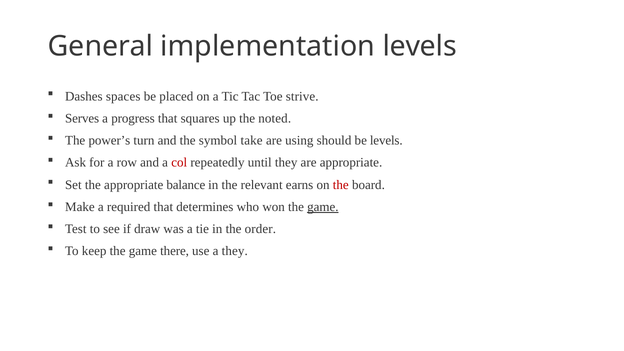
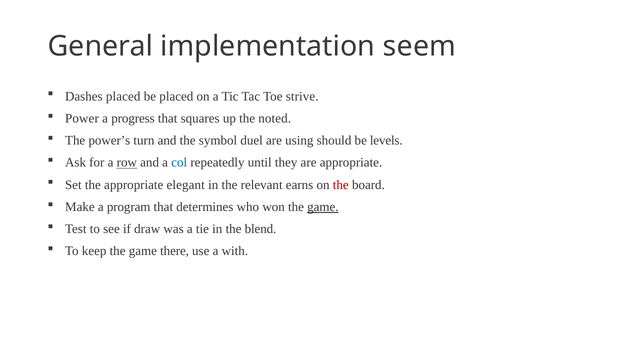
implementation levels: levels -> seem
Dashes spaces: spaces -> placed
Serves: Serves -> Power
take: take -> duel
row underline: none -> present
col colour: red -> blue
balance: balance -> elegant
required: required -> program
order: order -> blend
a they: they -> with
